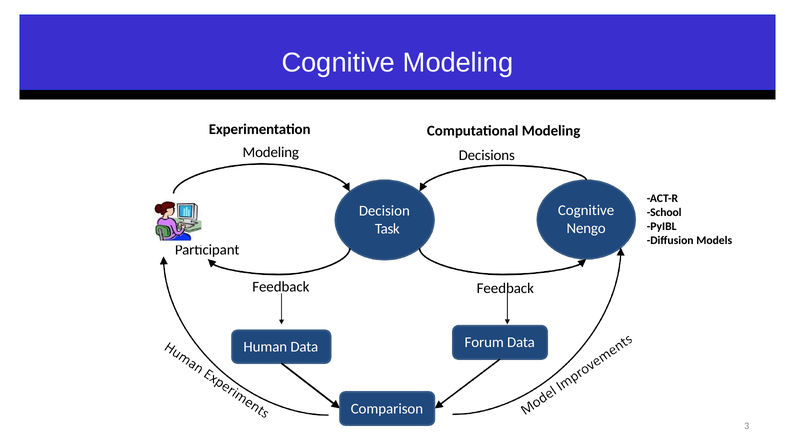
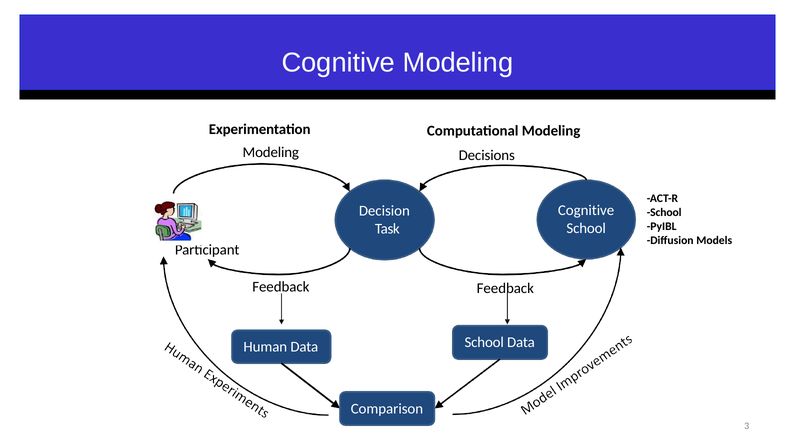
Nengo at (586, 228): Nengo -> School
Forum at (484, 342): Forum -> School
